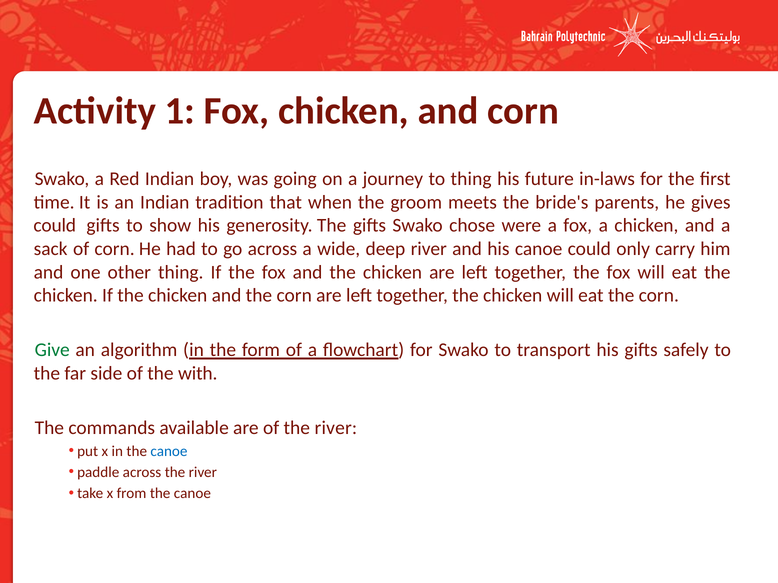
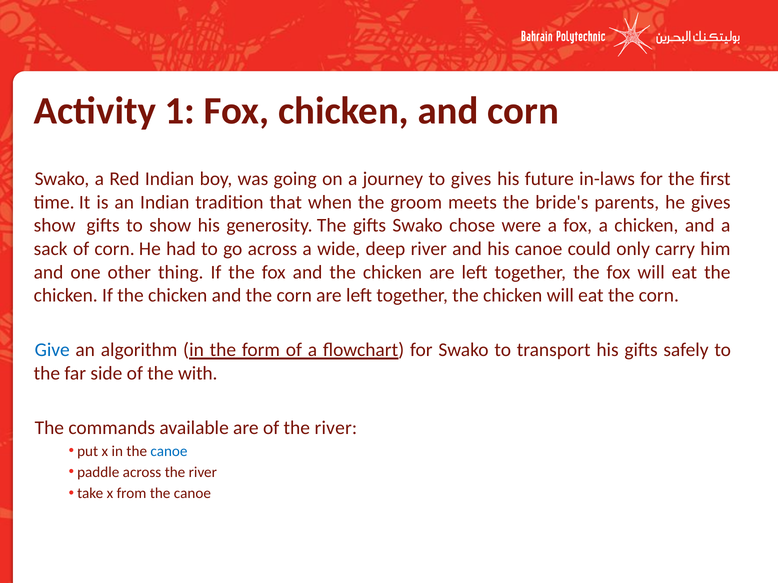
to thing: thing -> gives
could at (55, 226): could -> show
Give colour: green -> blue
